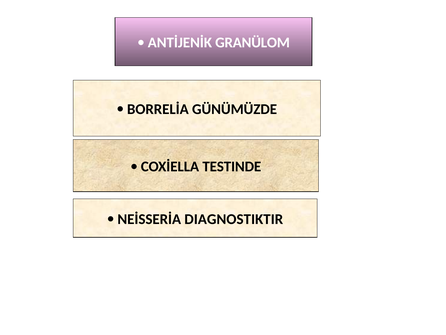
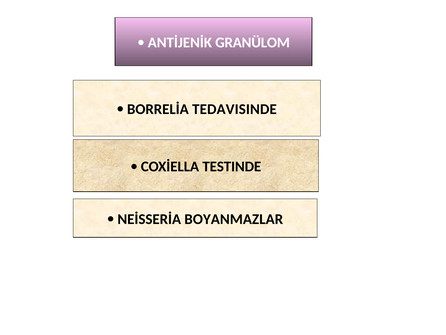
GÜNÜMÜZDE: GÜNÜMÜZDE -> TEDAVISINDE
DIAGNOSTIKTIR: DIAGNOSTIKTIR -> BOYANMAZLAR
